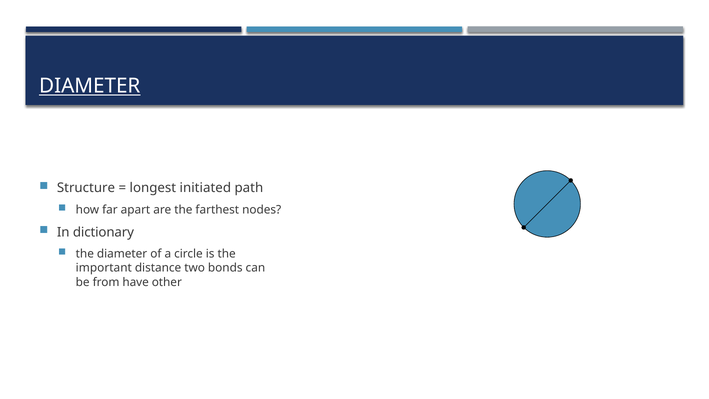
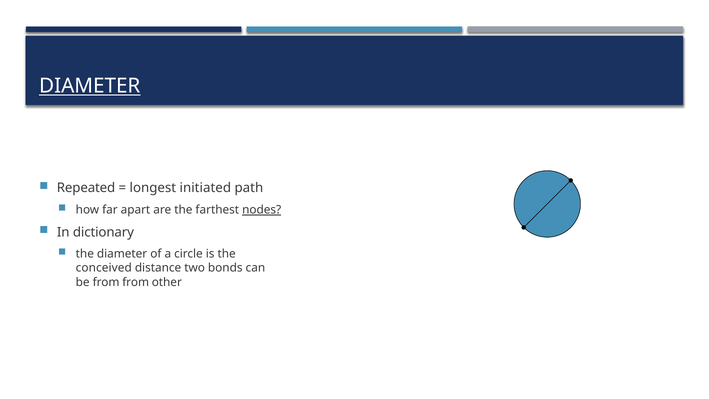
Structure: Structure -> Repeated
nodes underline: none -> present
important: important -> conceived
from have: have -> from
